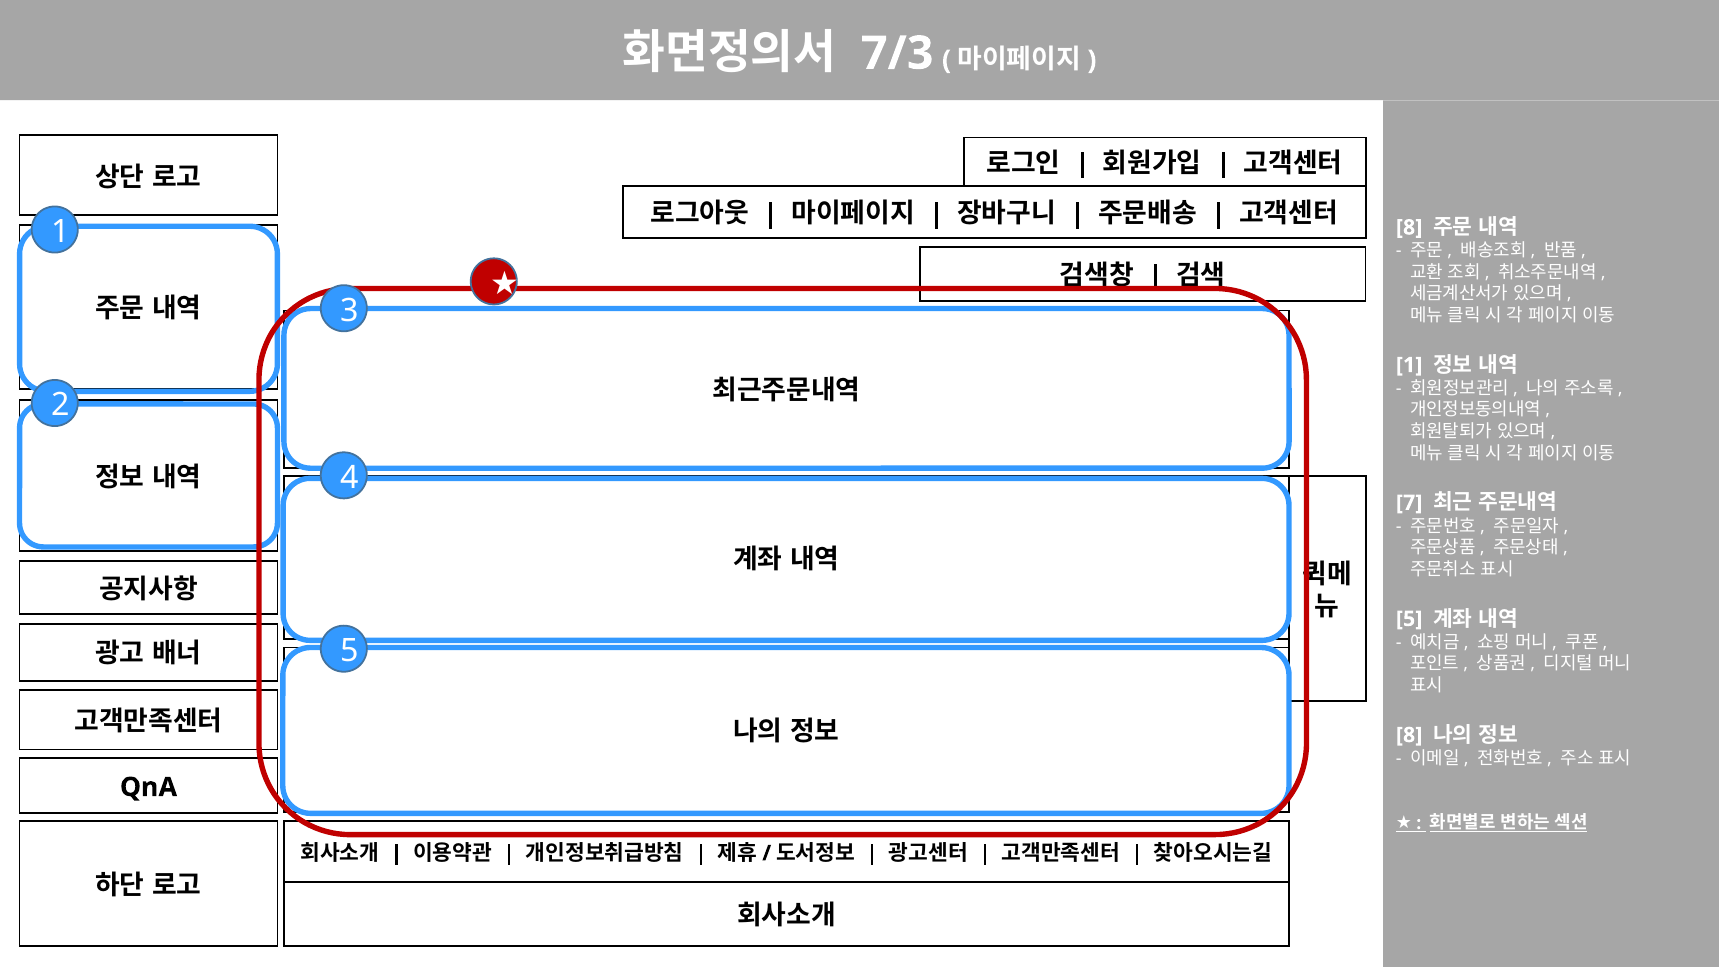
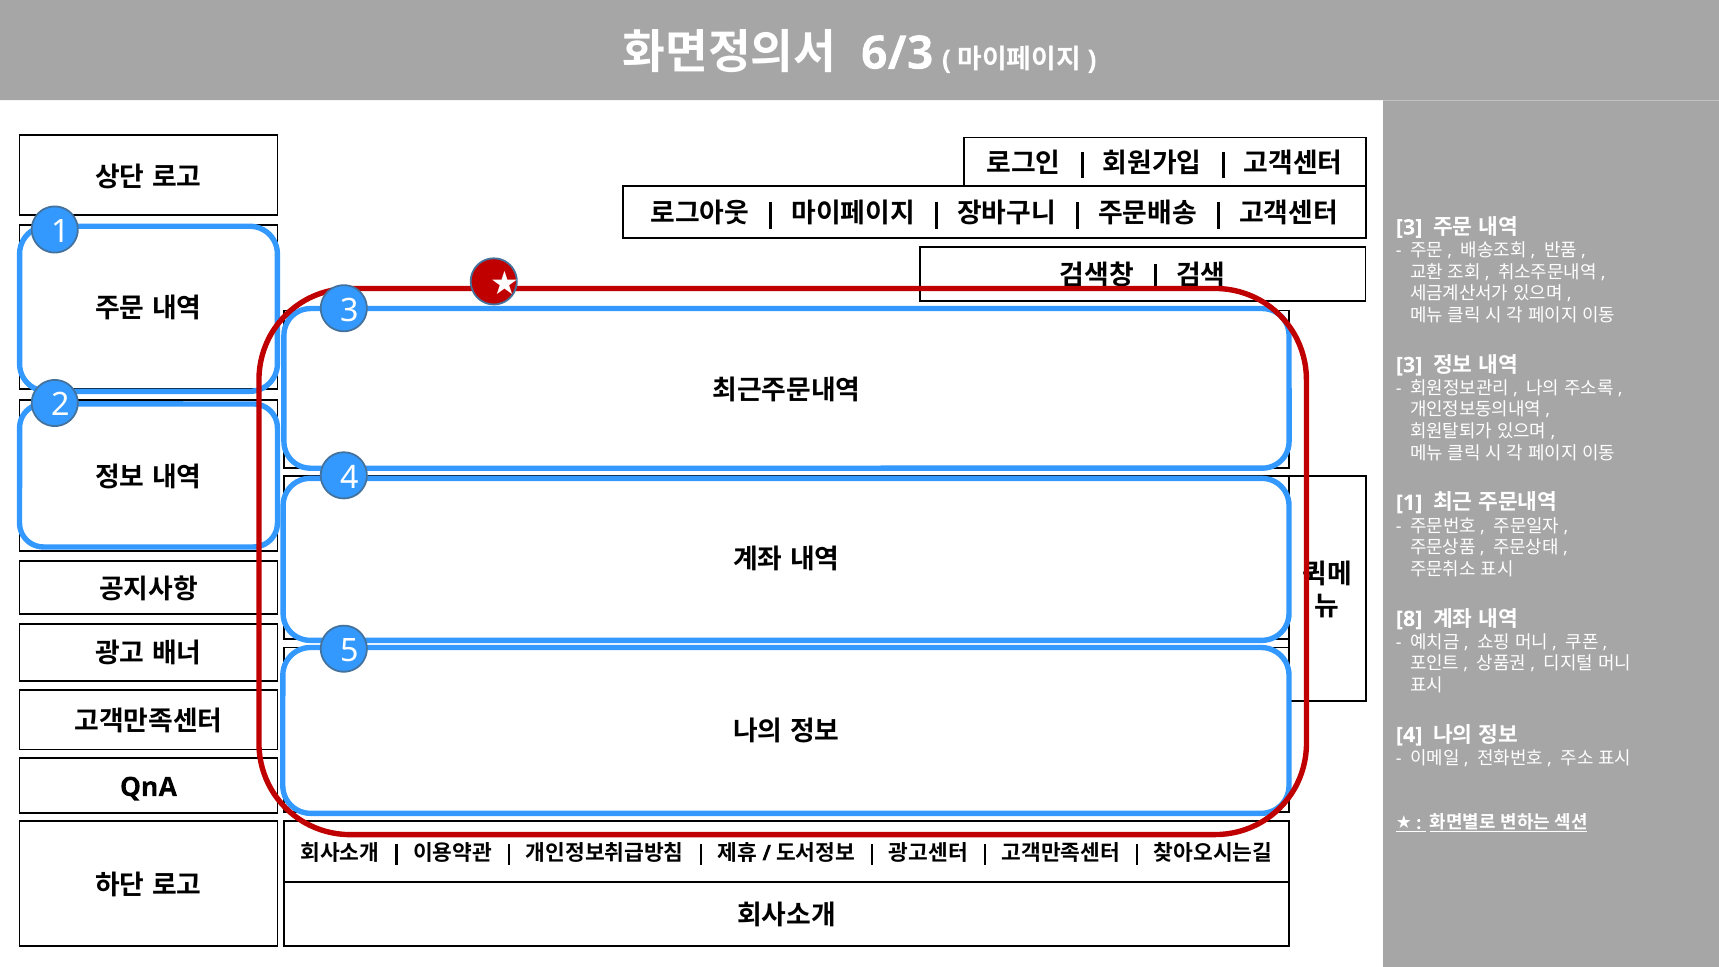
7/3: 7/3 -> 6/3
8 at (1409, 227): 8 -> 3
1 at (1409, 365): 1 -> 3
7 at (1409, 503): 7 -> 1
5 at (1409, 619): 5 -> 8
8 at (1409, 735): 8 -> 4
